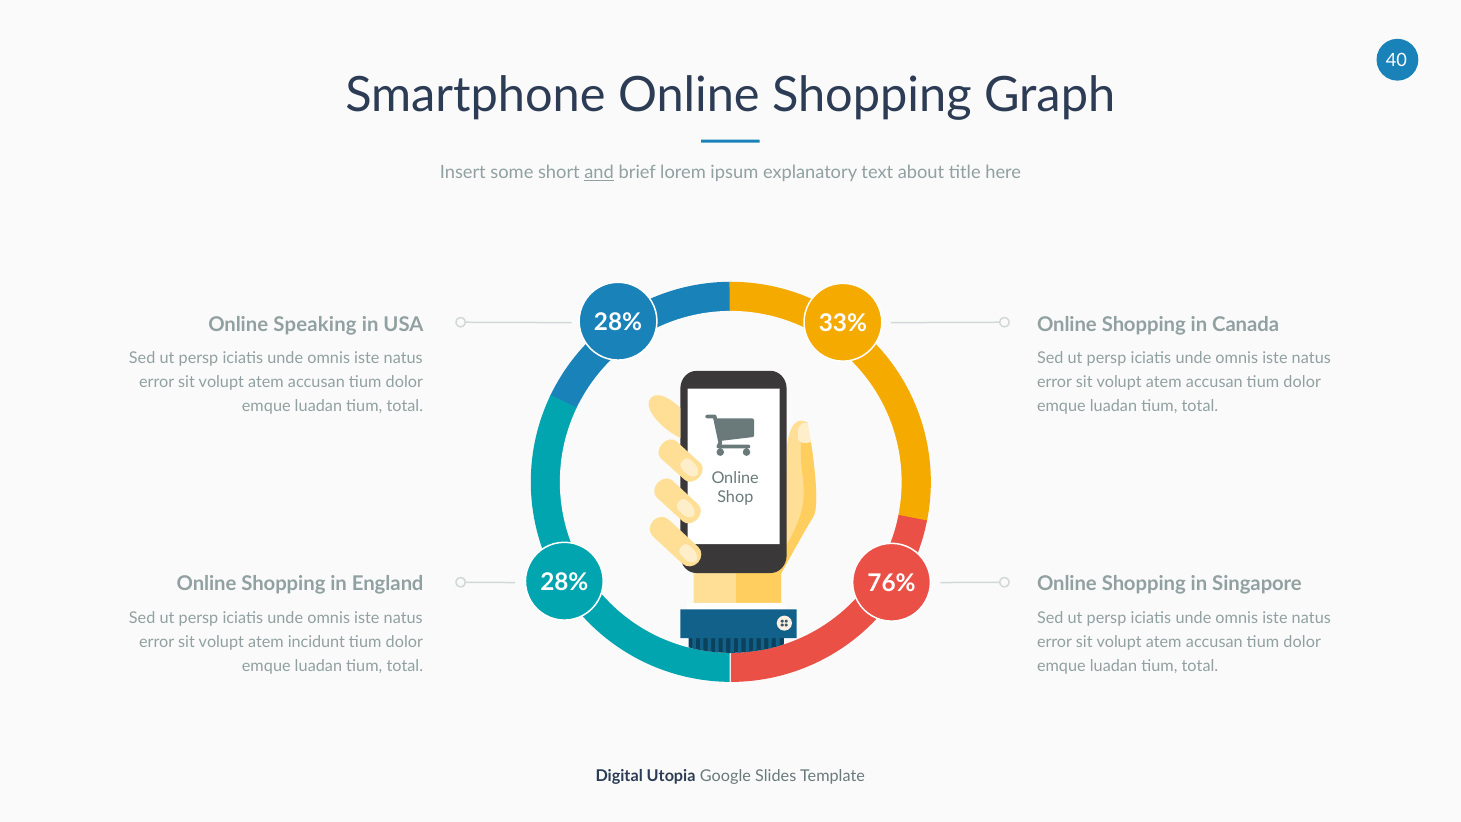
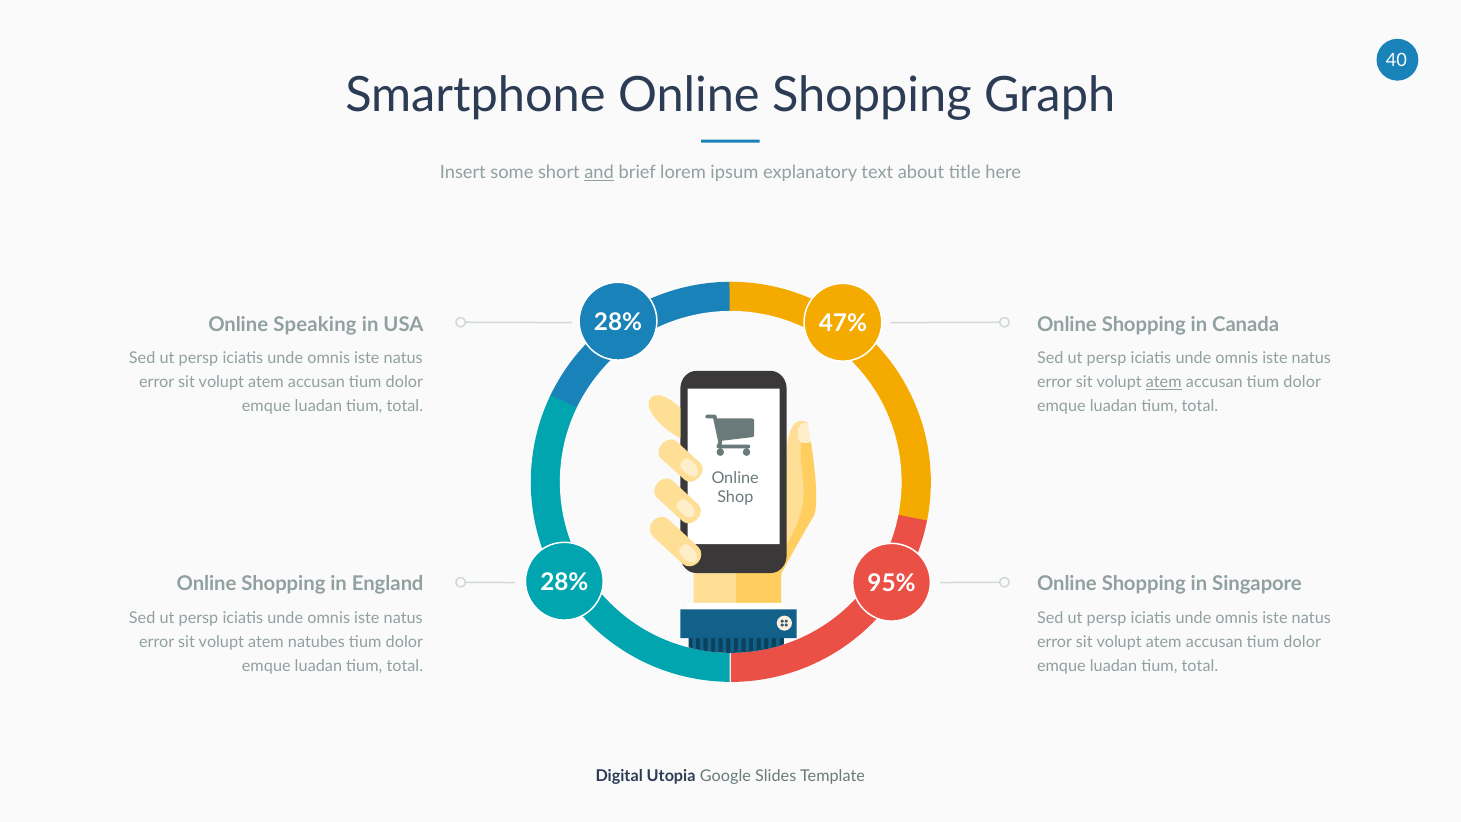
33%: 33% -> 47%
atem at (1164, 382) underline: none -> present
76%: 76% -> 95%
incidunt: incidunt -> natubes
